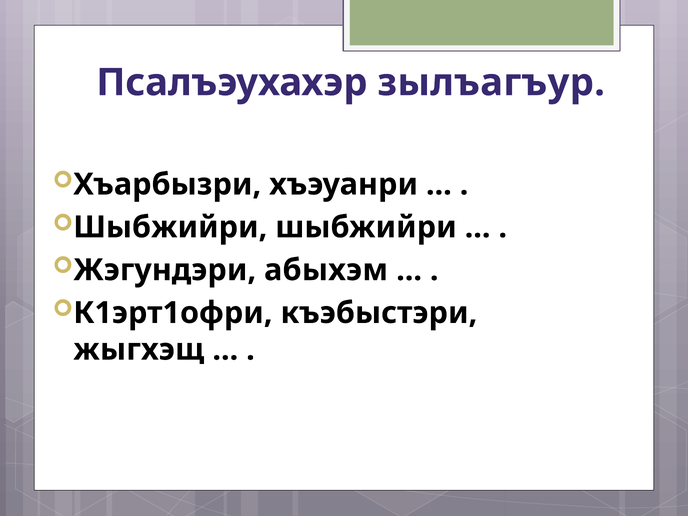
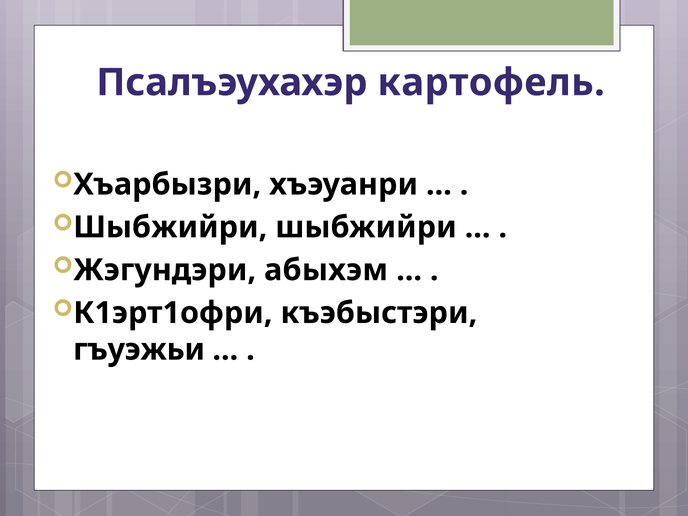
зылъагъур: зылъагъур -> картофель
жыгхэщ: жыгхэщ -> гъуэжьи
